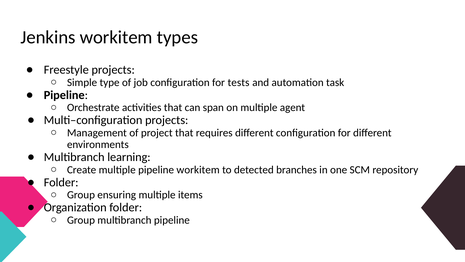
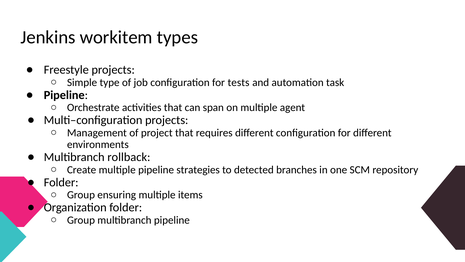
learning: learning -> rollback
pipeline workitem: workitem -> strategies
